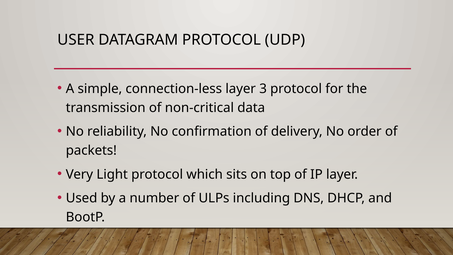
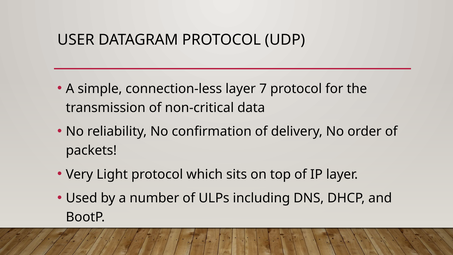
3: 3 -> 7
